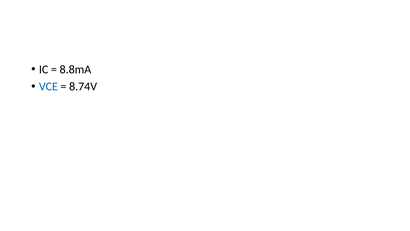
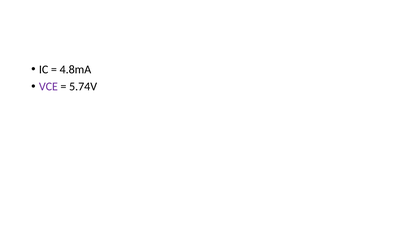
8.8mA: 8.8mA -> 4.8mA
VCE colour: blue -> purple
8.74V: 8.74V -> 5.74V
